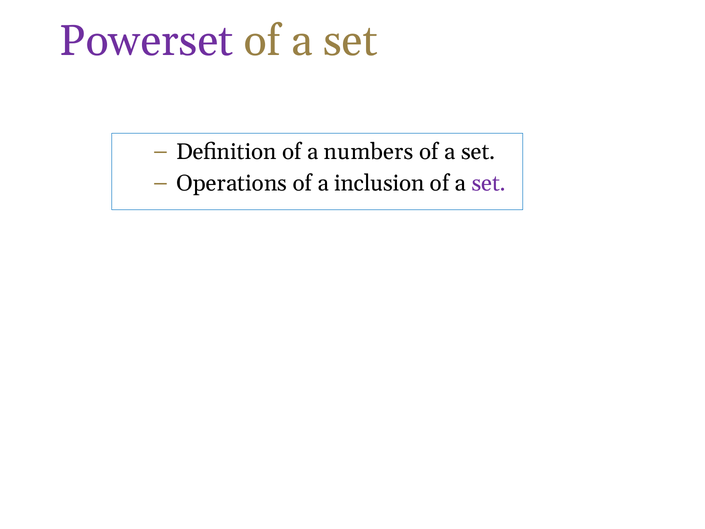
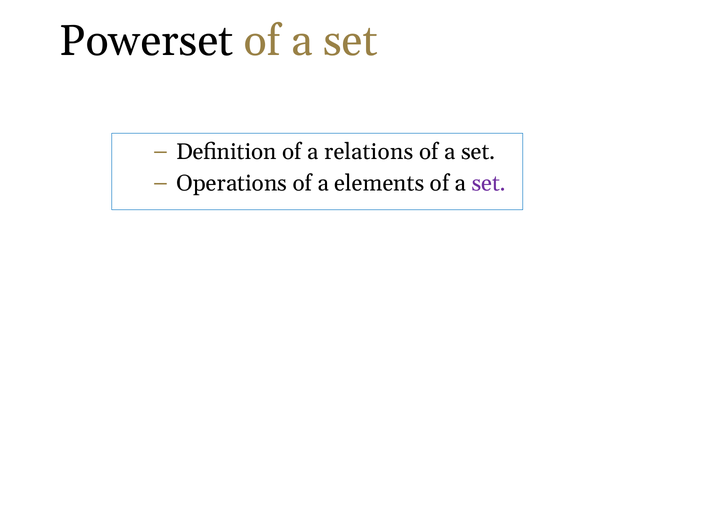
Powerset colour: purple -> black
numbers: numbers -> relations
inclusion: inclusion -> elements
